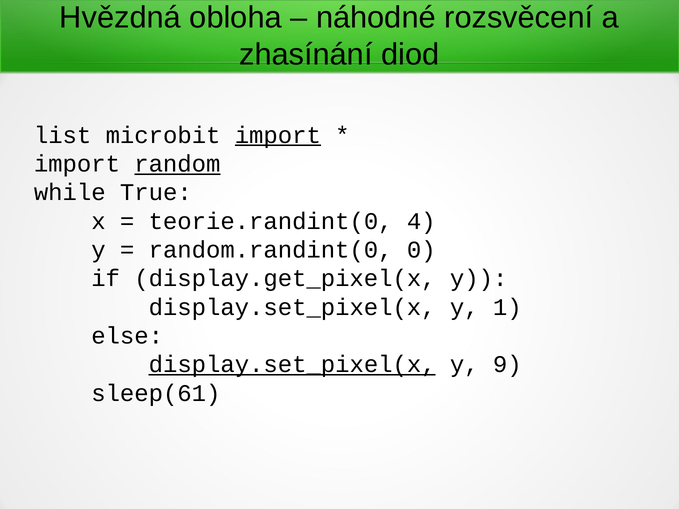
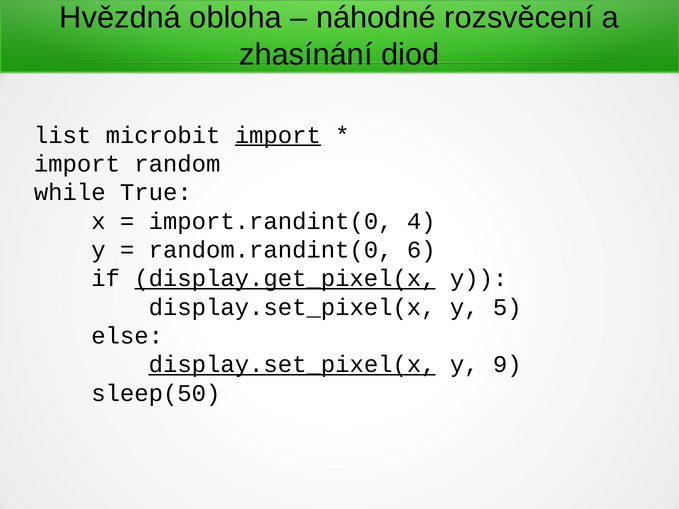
random underline: present -> none
teorie.randint(0: teorie.randint(0 -> import.randint(0
0: 0 -> 6
display.get_pixel(x underline: none -> present
1: 1 -> 5
sleep(61: sleep(61 -> sleep(50
